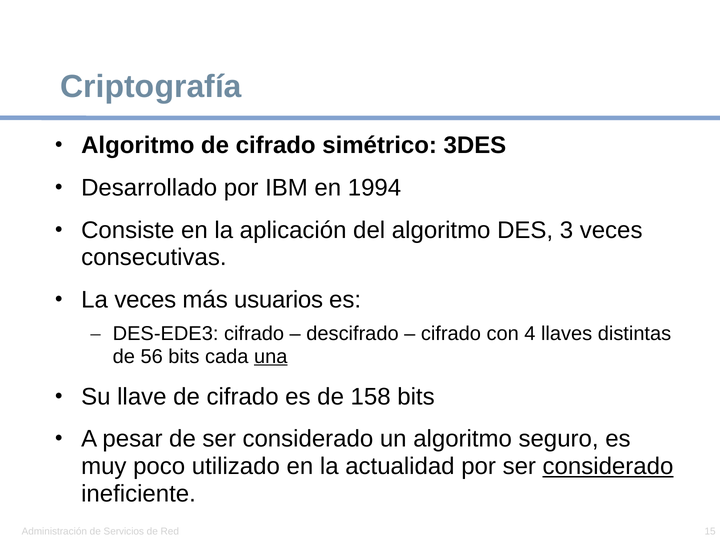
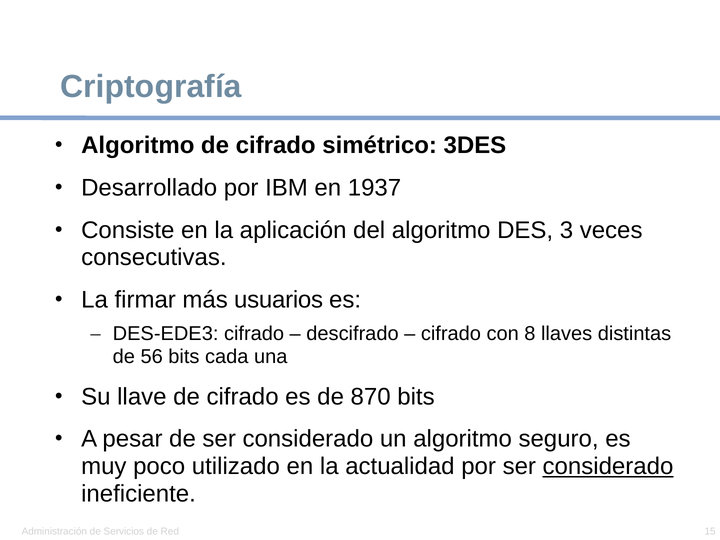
1994: 1994 -> 1937
La veces: veces -> firmar
4: 4 -> 8
una underline: present -> none
158: 158 -> 870
